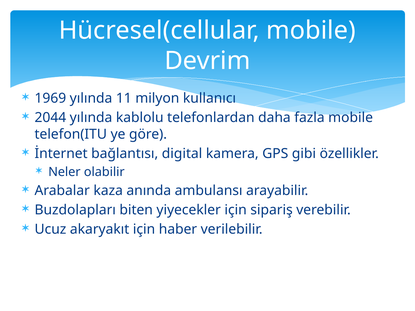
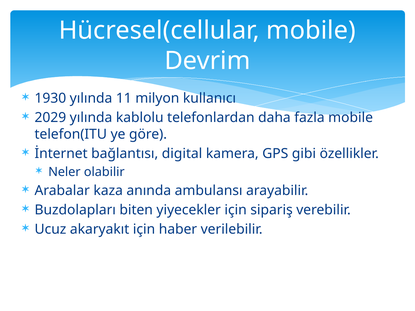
1969: 1969 -> 1930
2044: 2044 -> 2029
